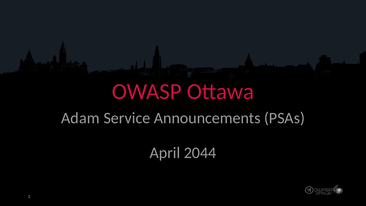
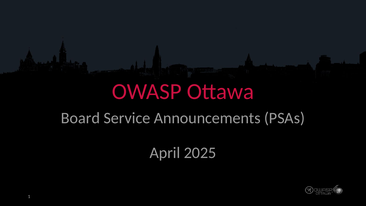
Adam: Adam -> Board
2044: 2044 -> 2025
